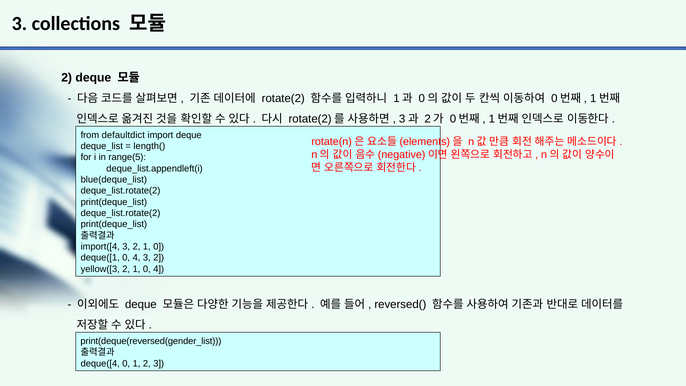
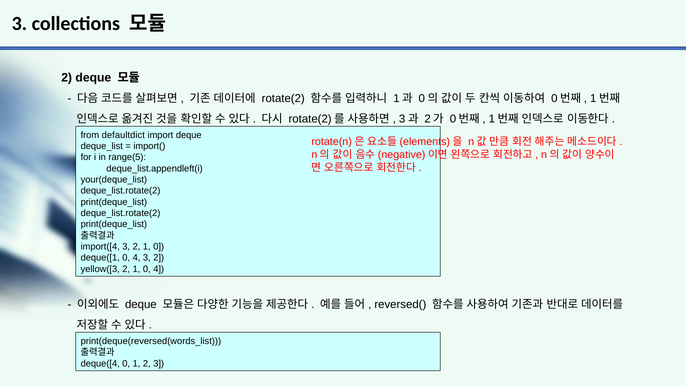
length(: length( -> import(
blue(deque_list: blue(deque_list -> your(deque_list
print(deque(reversed(gender_list: print(deque(reversed(gender_list -> print(deque(reversed(words_list
